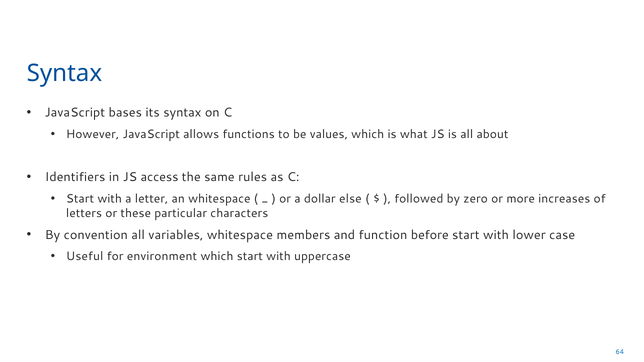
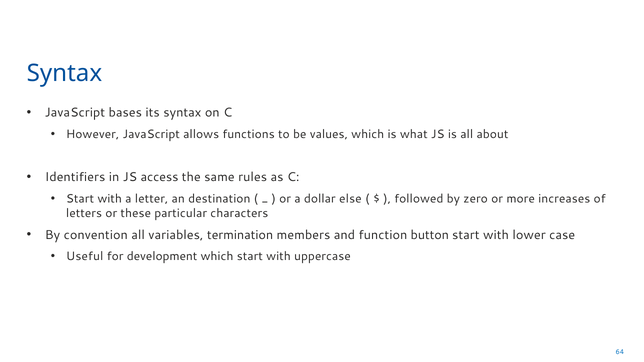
an whitespace: whitespace -> destination
variables whitespace: whitespace -> termination
before: before -> button
environment: environment -> development
